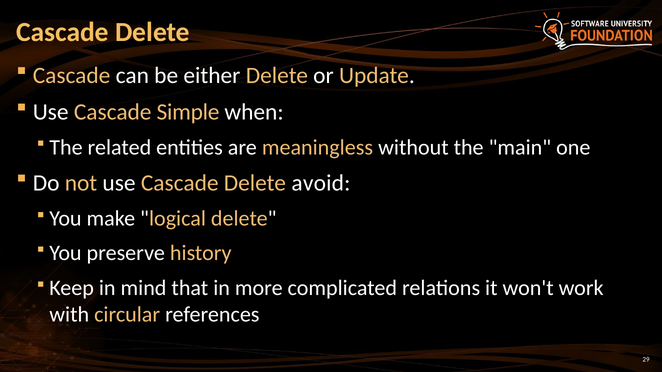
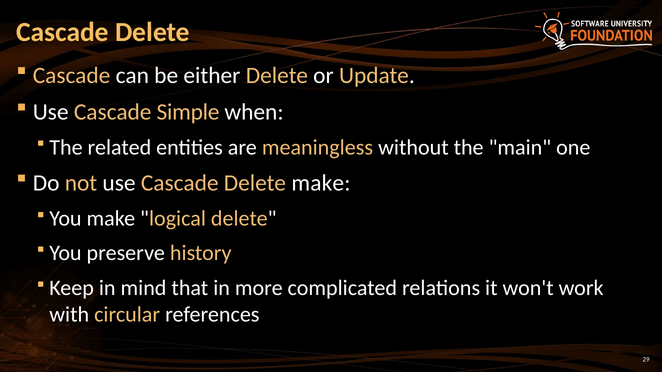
Delete avoid: avoid -> make
